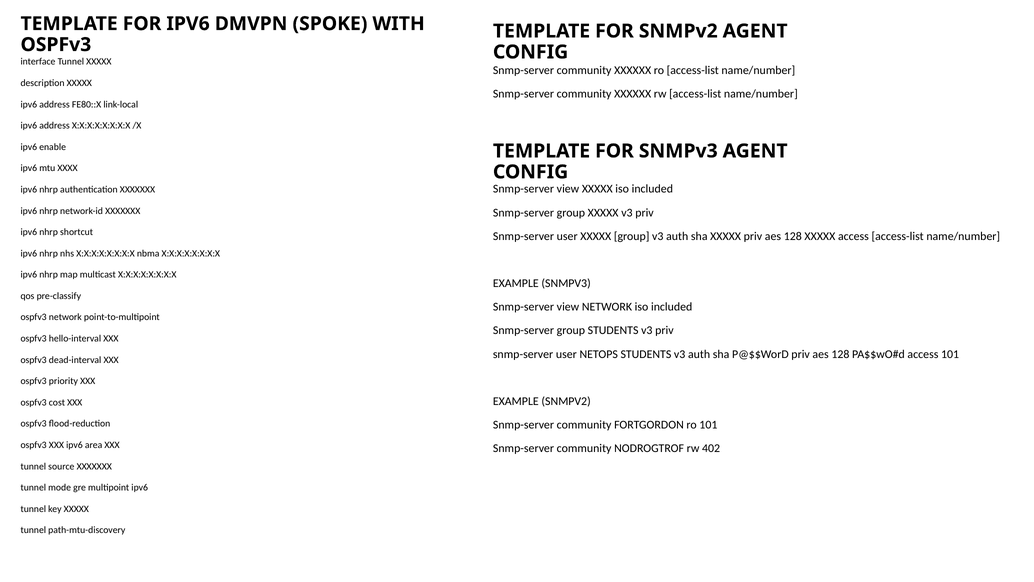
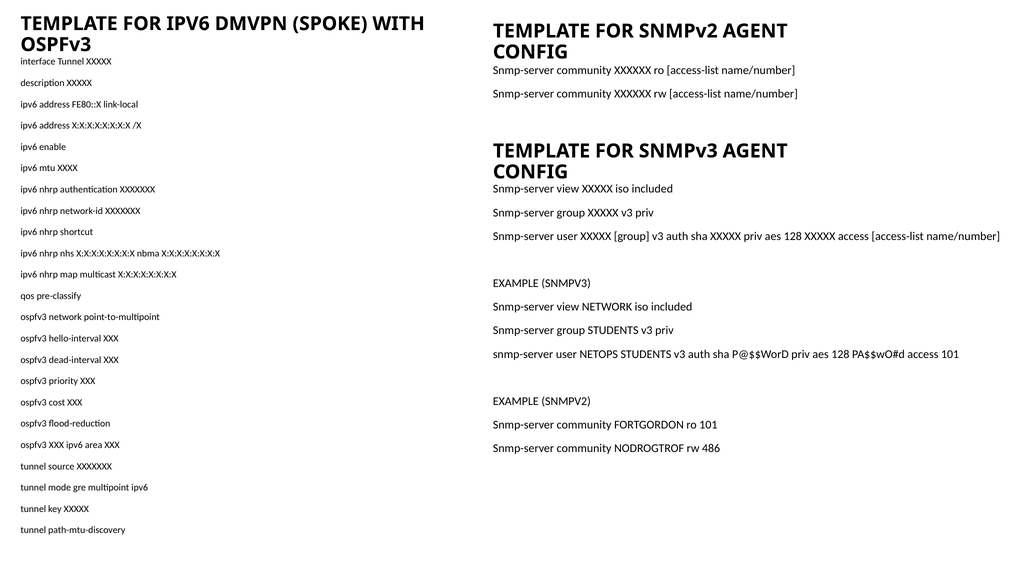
402: 402 -> 486
